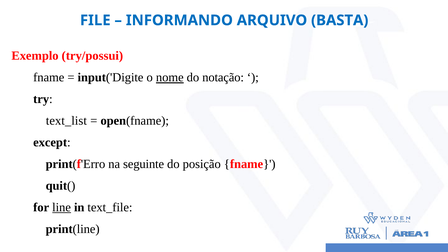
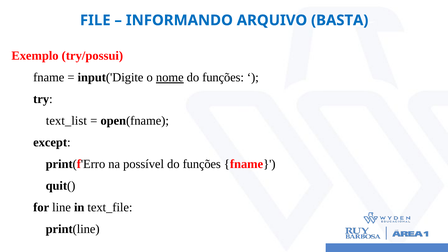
notação at (223, 77): notação -> funções
seguinte: seguinte -> possível
posição at (202, 164): posição -> funções
line underline: present -> none
